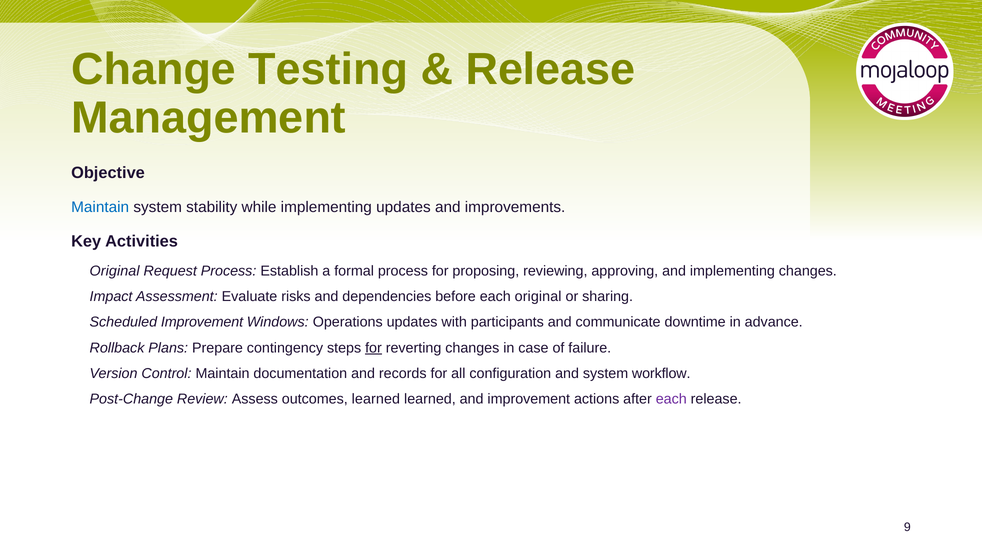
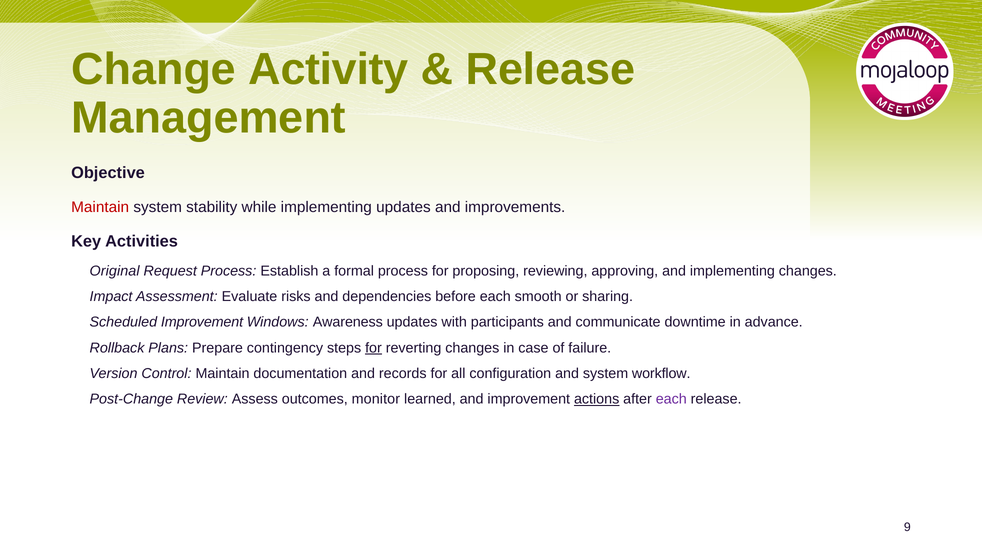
Testing: Testing -> Activity
Maintain at (100, 207) colour: blue -> red
each original: original -> smooth
Operations: Operations -> Awareness
outcomes learned: learned -> monitor
actions underline: none -> present
